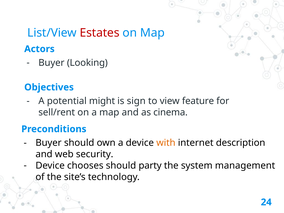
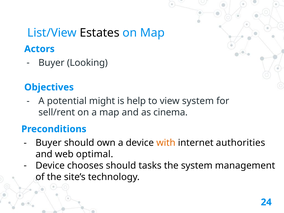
Estates colour: red -> black
sign: sign -> help
view feature: feature -> system
description: description -> authorities
security: security -> optimal
party: party -> tasks
